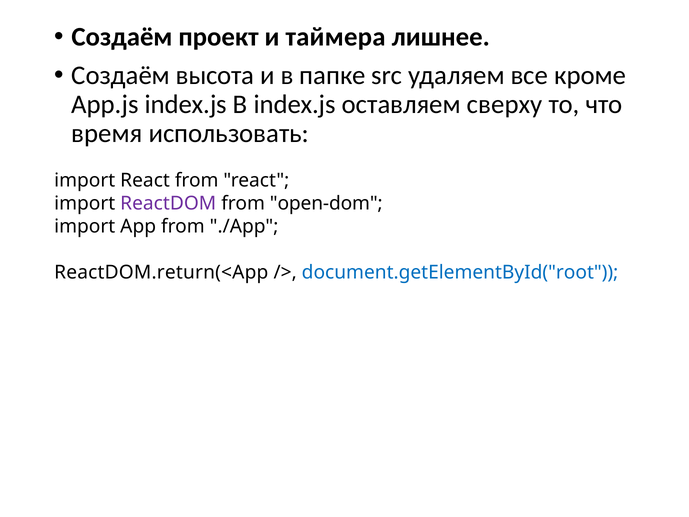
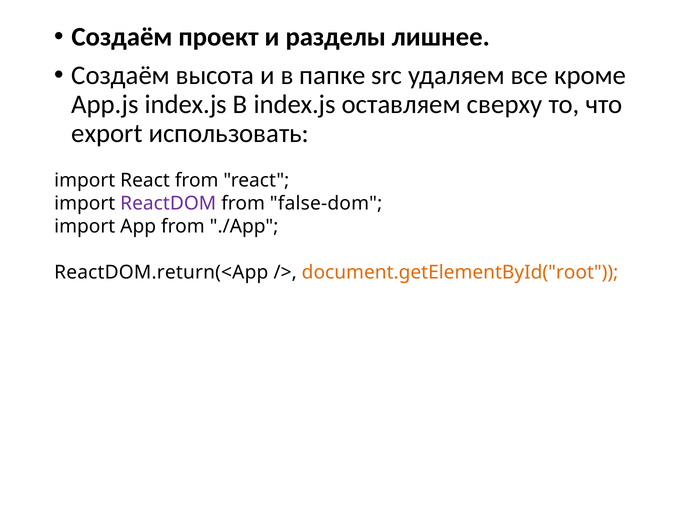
таймера: таймера -> разделы
время: время -> export
open-dom: open-dom -> false-dom
document.getElementById("root colour: blue -> orange
